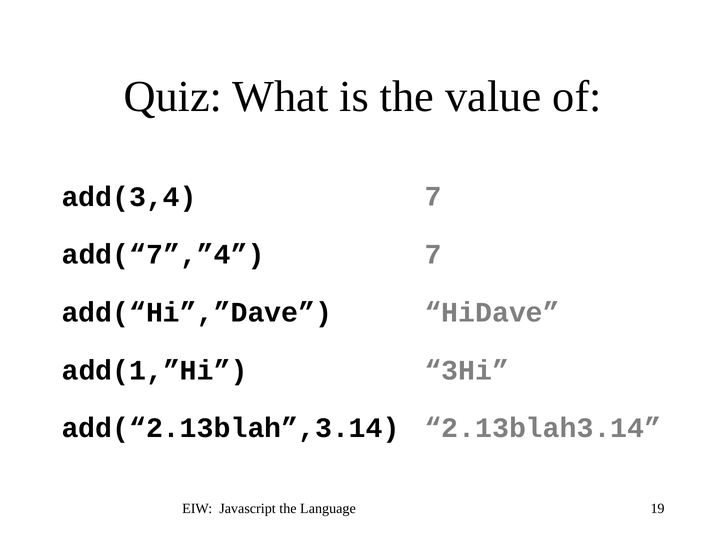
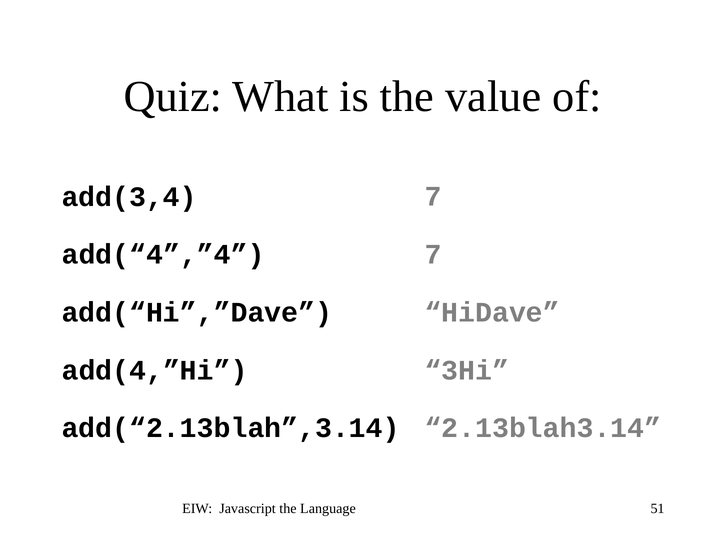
add(“7”,”4: add(“7”,”4 -> add(“4”,”4
add(1,”Hi: add(1,”Hi -> add(4,”Hi
19: 19 -> 51
